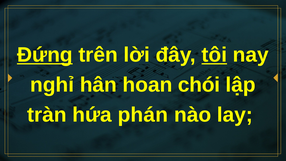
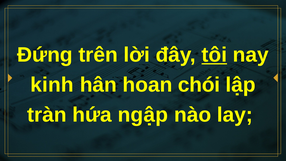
Đứng underline: present -> none
nghỉ: nghỉ -> kinh
phán: phán -> ngập
